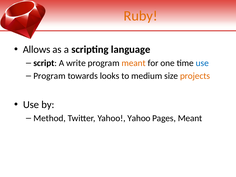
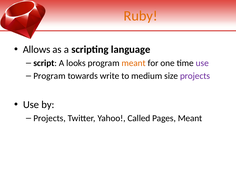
write: write -> looks
use at (202, 63) colour: blue -> purple
looks: looks -> write
projects at (195, 76) colour: orange -> purple
Method at (49, 118): Method -> Projects
Yahoo Yahoo: Yahoo -> Called
